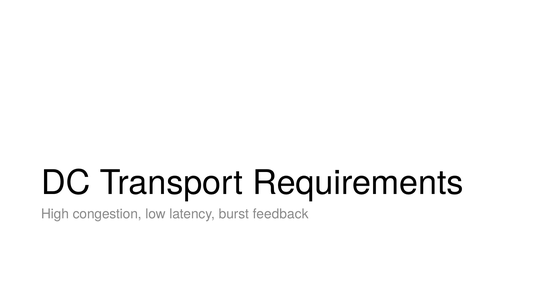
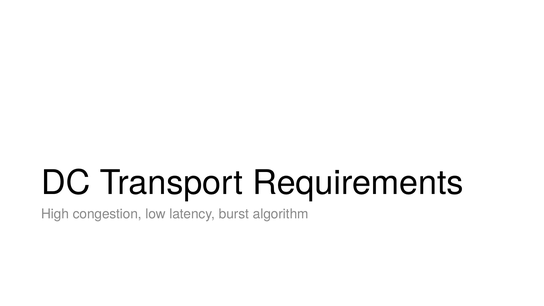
feedback: feedback -> algorithm
